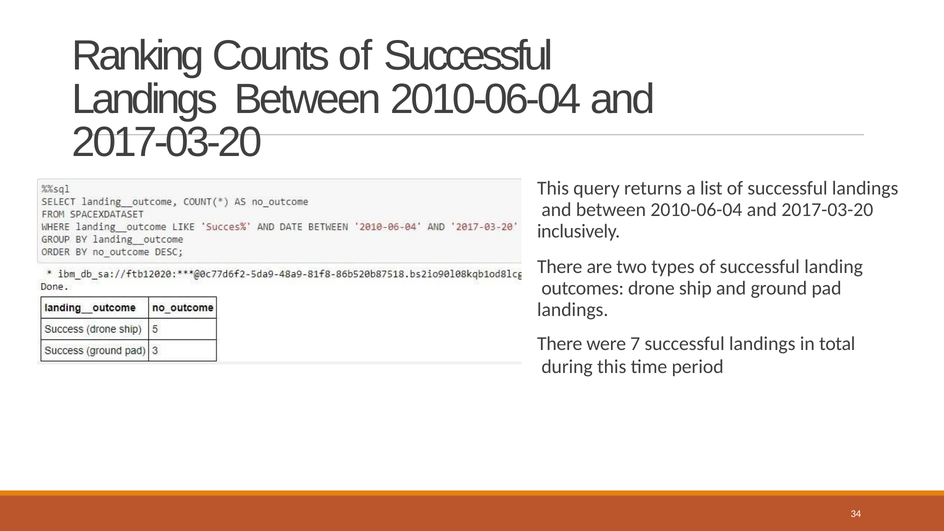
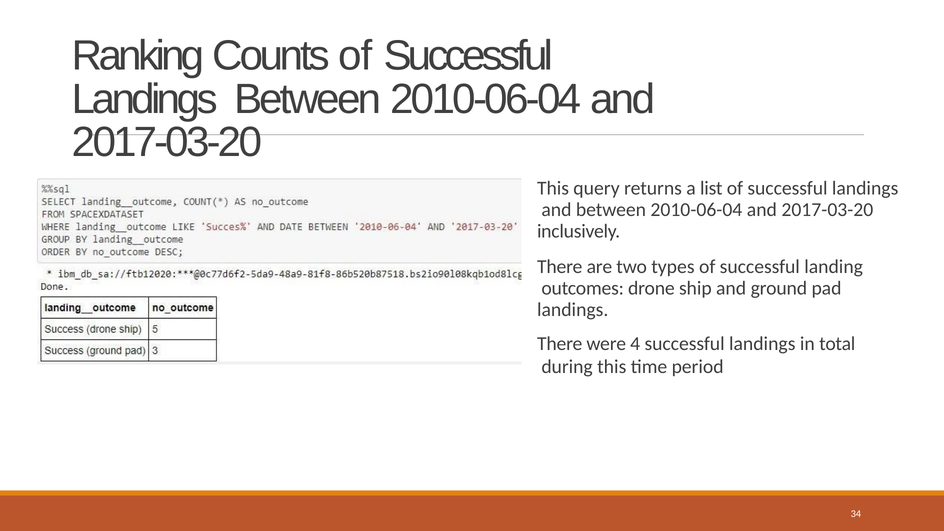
7: 7 -> 4
